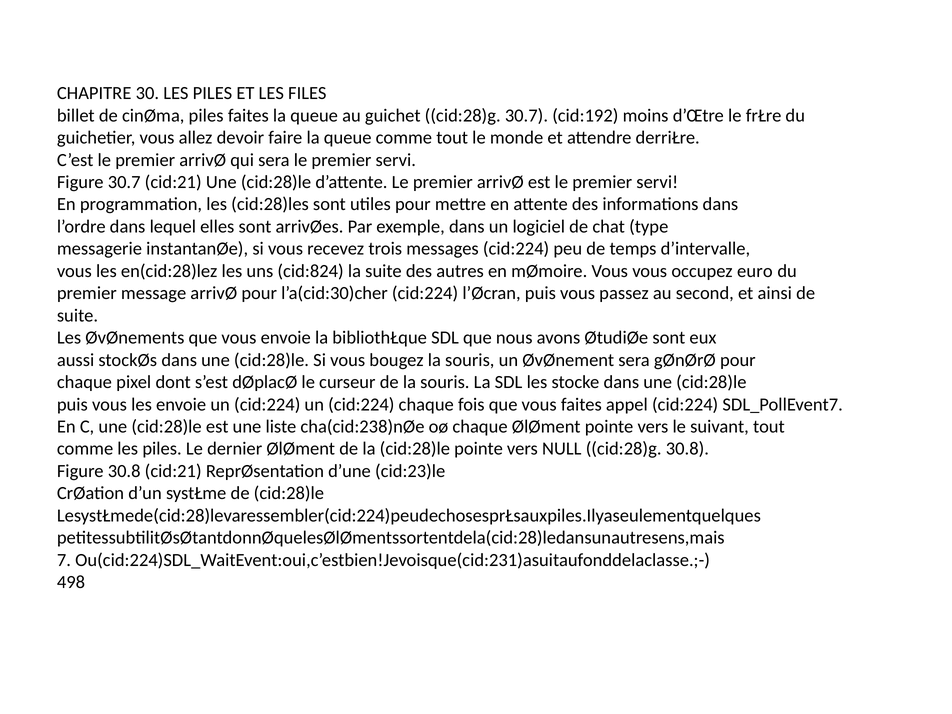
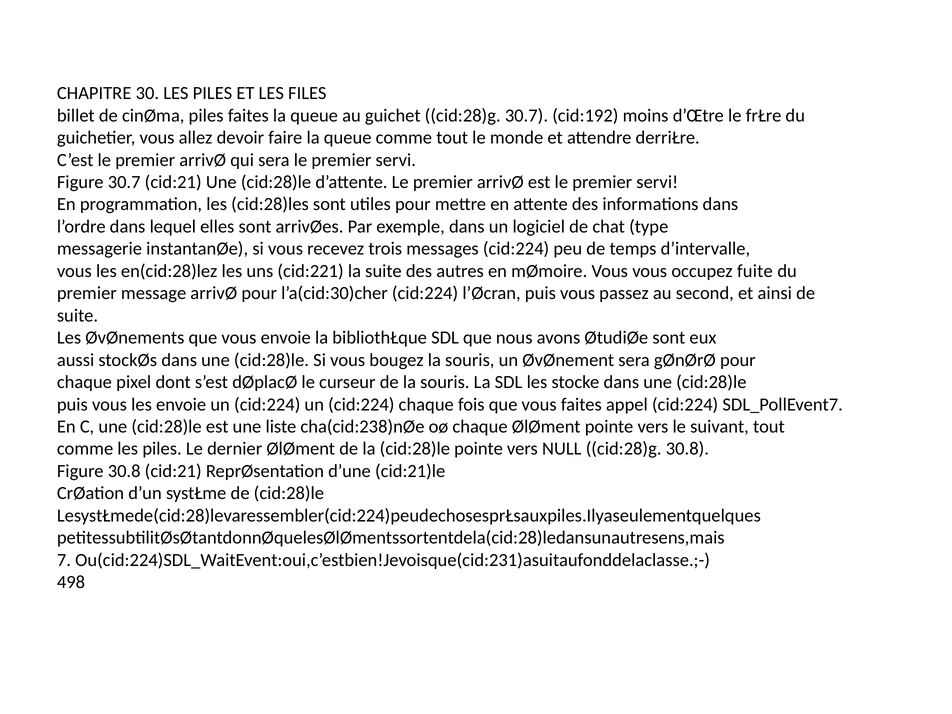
cid:824: cid:824 -> cid:221
euro: euro -> fuite
cid:23)le: cid:23)le -> cid:21)le
